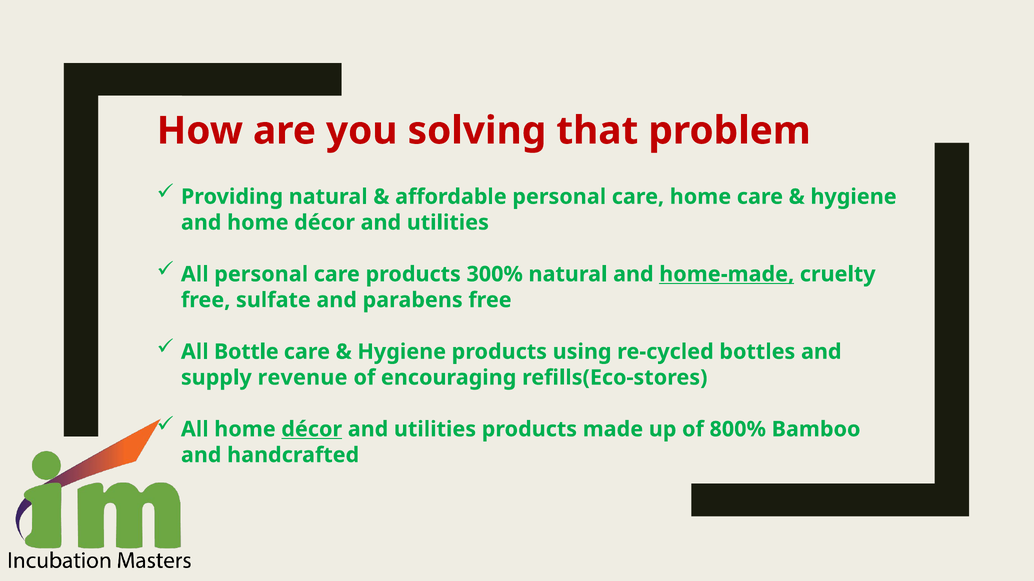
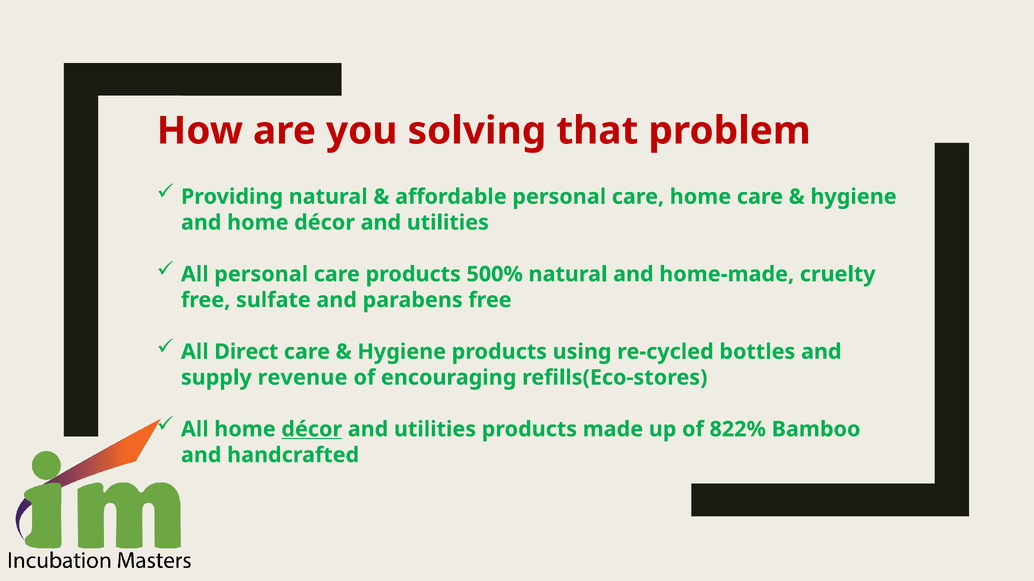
300%: 300% -> 500%
home-made underline: present -> none
Bottle: Bottle -> Direct
800%: 800% -> 822%
